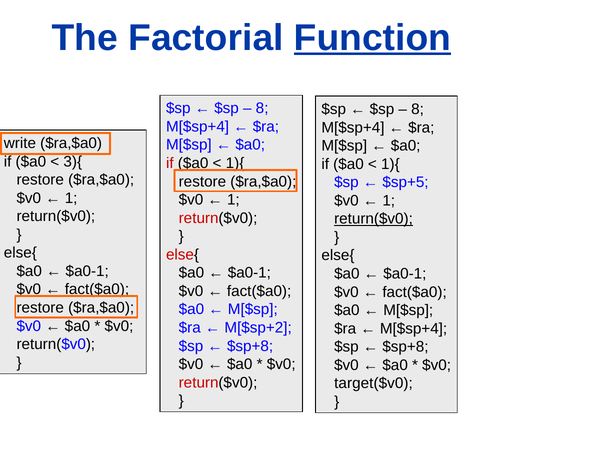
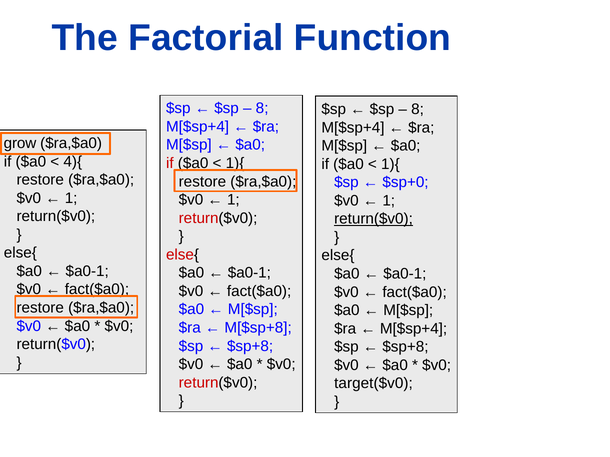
Function underline: present -> none
write: write -> grow
3){: 3){ -> 4){
$sp+5: $sp+5 -> $sp+0
M[$sp+2: M[$sp+2 -> M[$sp+8
